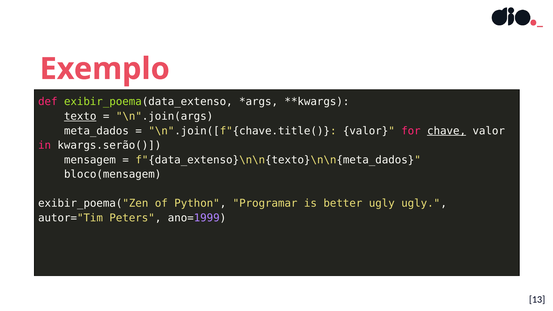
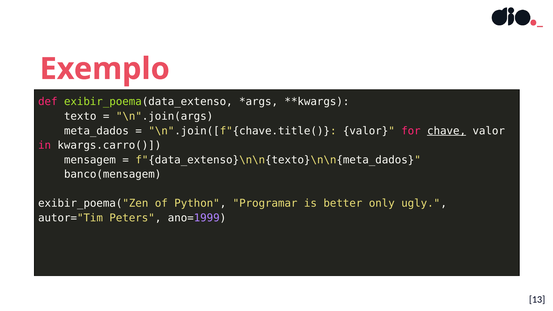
texto underline: present -> none
kwargs.serão(: kwargs.serão( -> kwargs.carro(
bloco(mensagem: bloco(mensagem -> banco(mensagem
better ugly: ugly -> only
